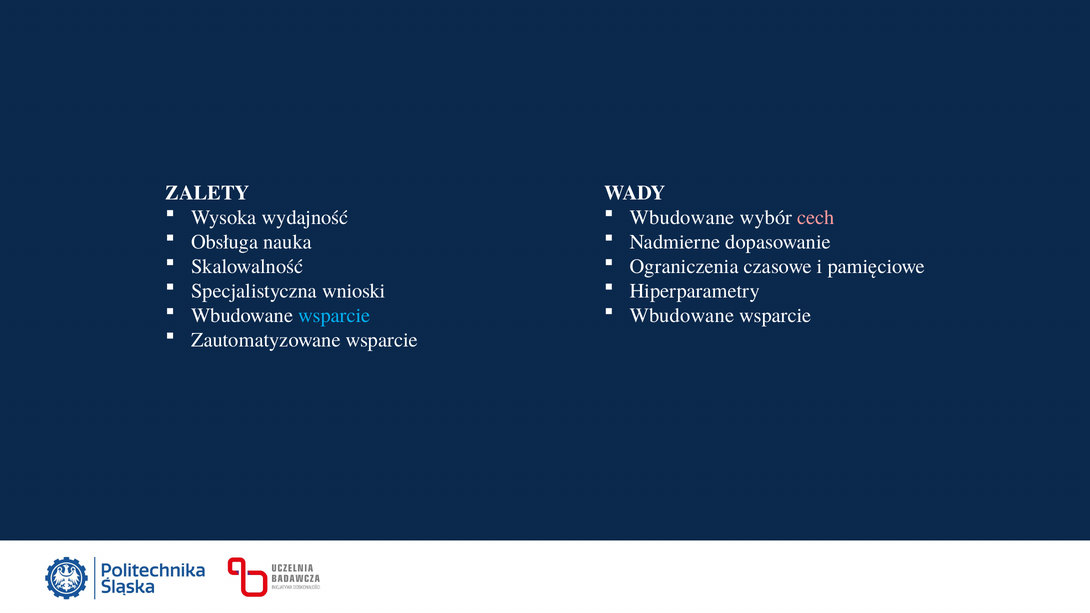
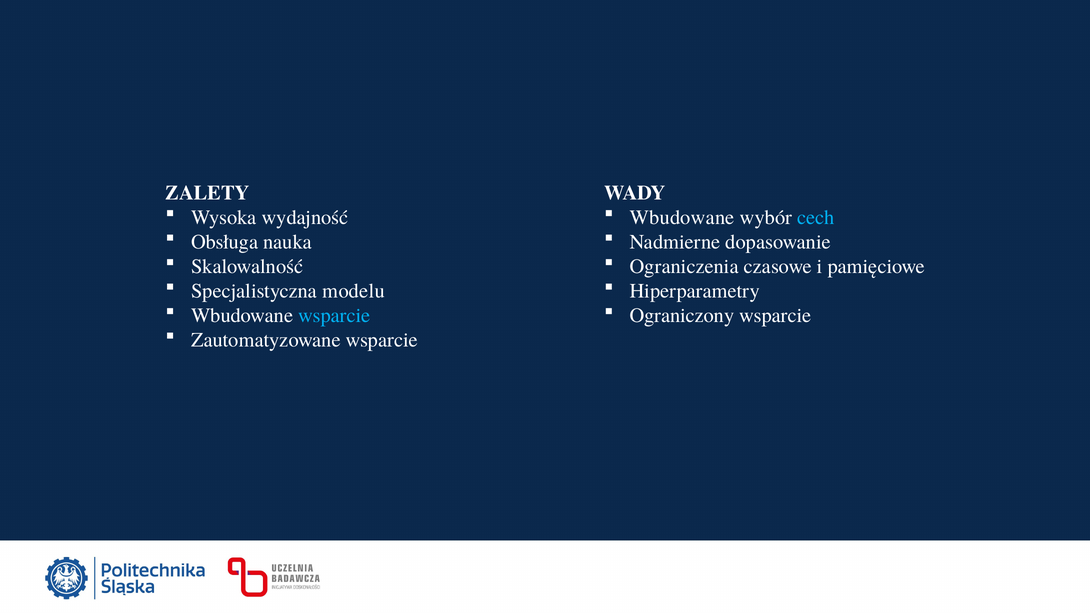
cech colour: pink -> light blue
wnioski: wnioski -> modelu
Wbudowane at (682, 316): Wbudowane -> Ograniczony
